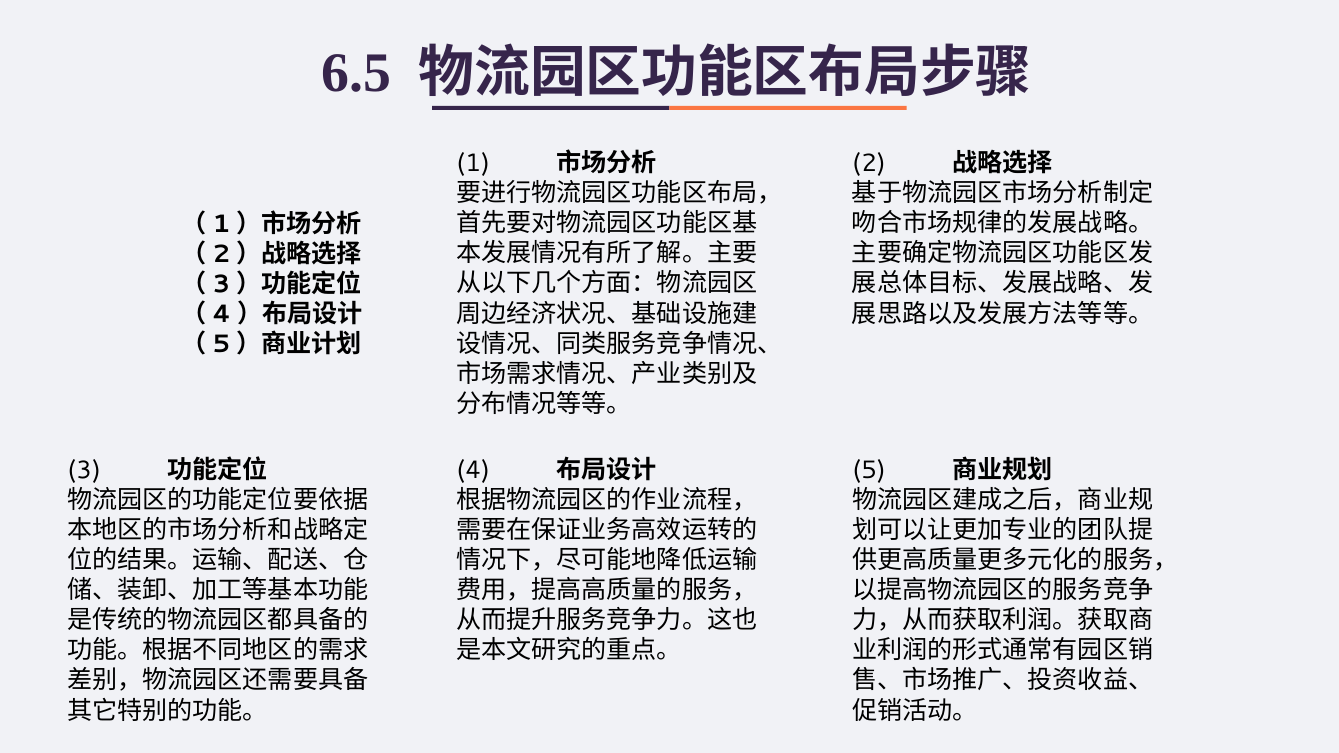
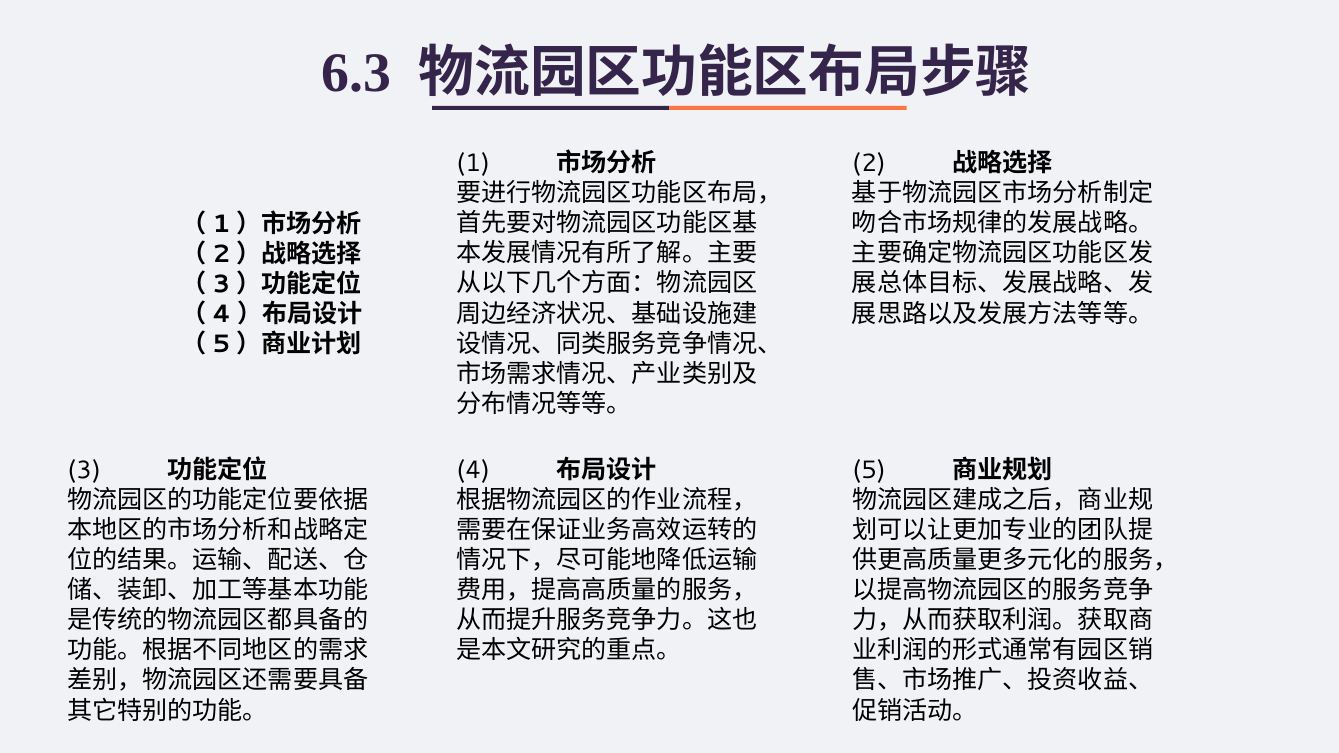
6.5: 6.5 -> 6.3
